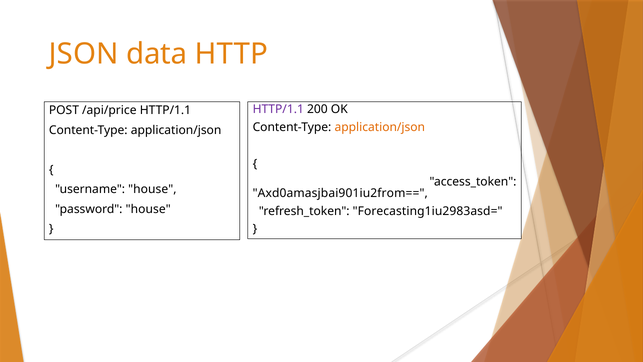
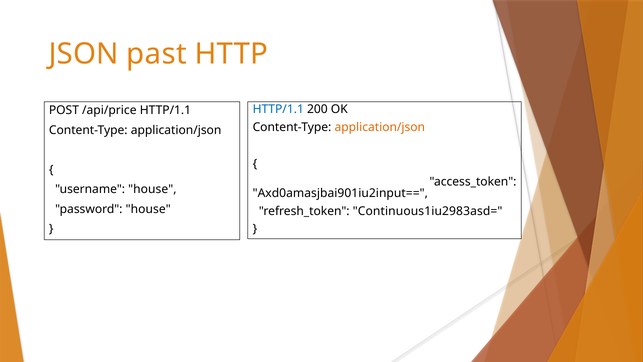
data: data -> past
HTTP/1.1 at (278, 109) colour: purple -> blue
Axd0amasjbai901iu2from==: Axd0amasjbai901iu2from== -> Axd0amasjbai901iu2input==
Forecasting1iu2983asd=: Forecasting1iu2983asd= -> Continuous1iu2983asd=
